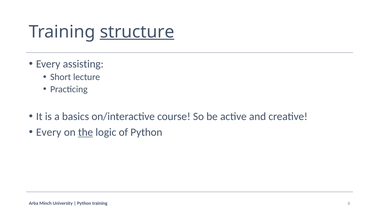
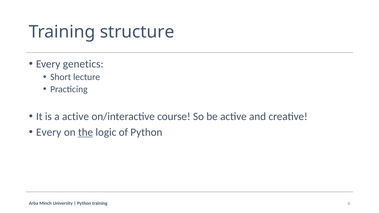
structure underline: present -> none
assisting: assisting -> genetics
a basics: basics -> active
